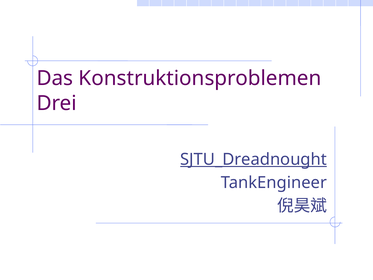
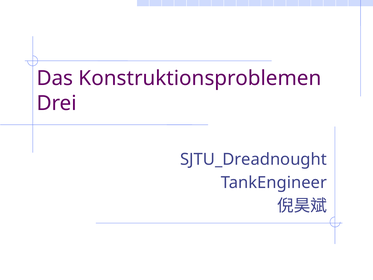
SJTU_Dreadnought underline: present -> none
